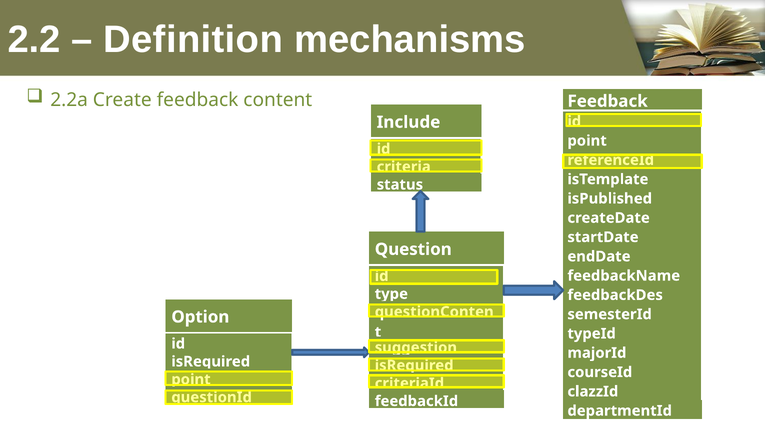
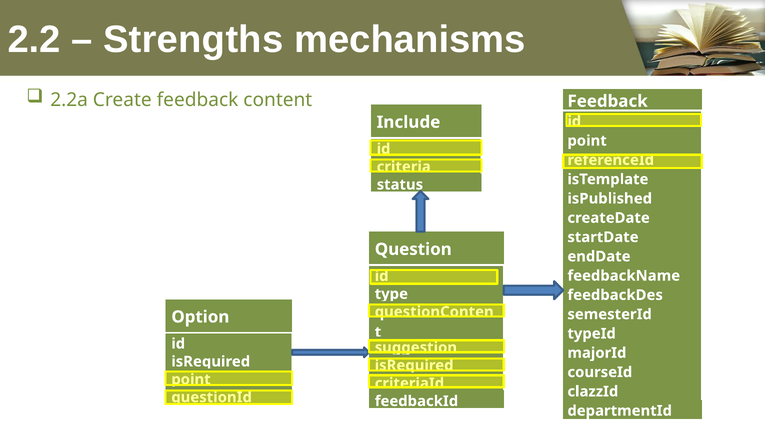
Definition: Definition -> Strengths
